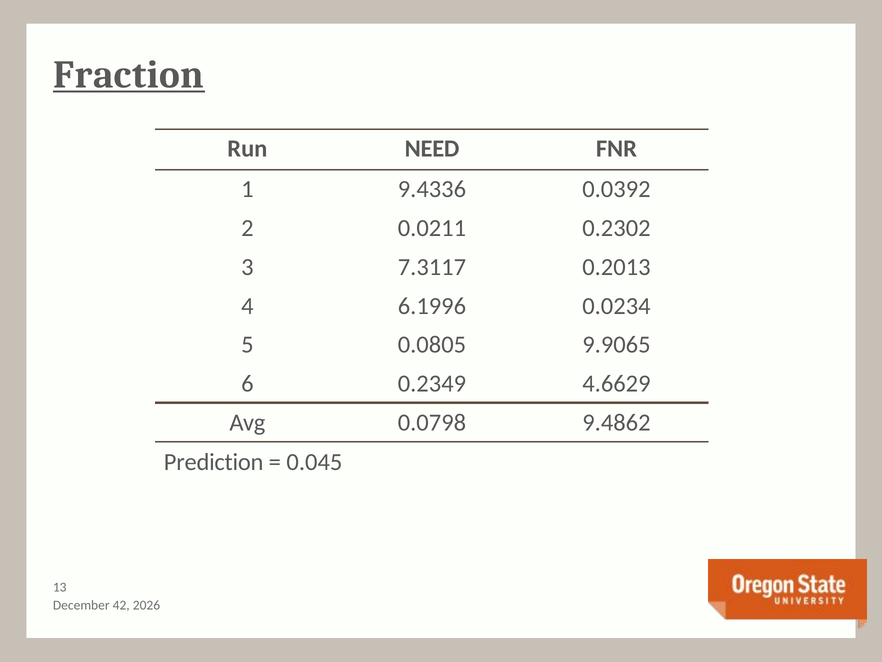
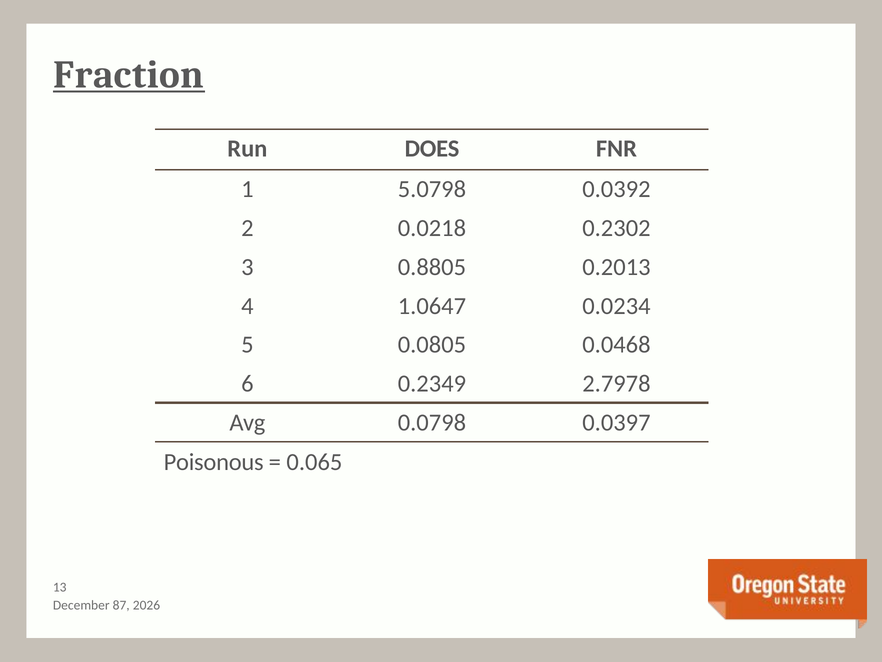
NEED: NEED -> DOES
9.4336: 9.4336 -> 5.0798
0.0211: 0.0211 -> 0.0218
7.3117: 7.3117 -> 0.8805
6.1996: 6.1996 -> 1.0647
9.9065: 9.9065 -> 0.0468
4.6629: 4.6629 -> 2.7978
9.4862: 9.4862 -> 0.0397
Prediction: Prediction -> Poisonous
0.045: 0.045 -> 0.065
42: 42 -> 87
